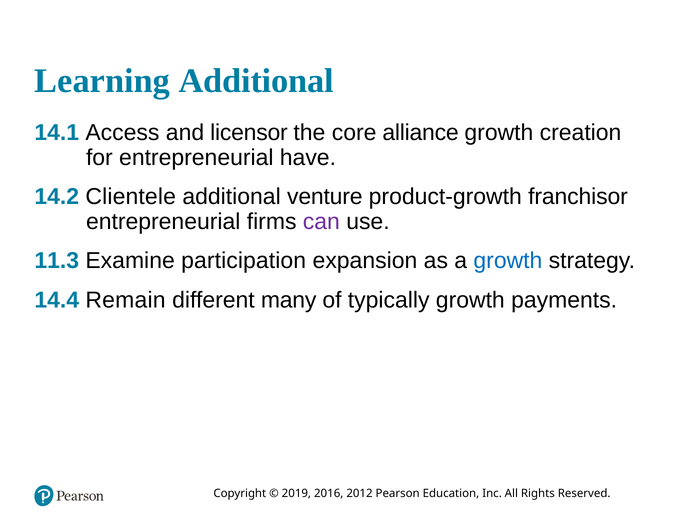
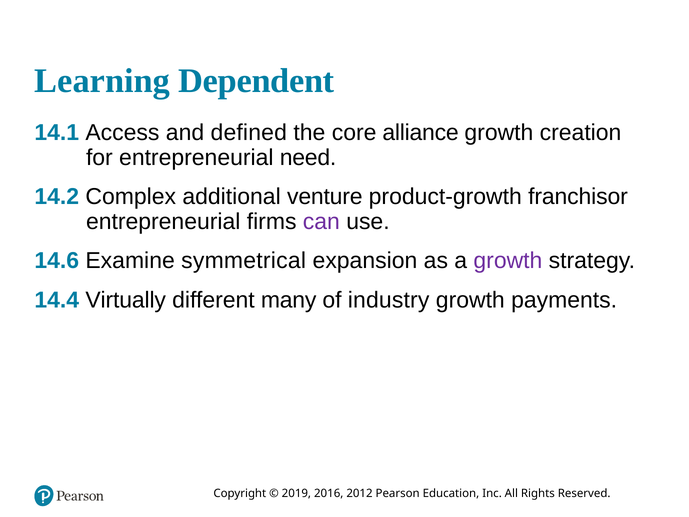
Learning Additional: Additional -> Dependent
licensor: licensor -> defined
have: have -> need
Clientele: Clientele -> Complex
11.3: 11.3 -> 14.6
participation: participation -> symmetrical
growth at (508, 261) colour: blue -> purple
Remain: Remain -> Virtually
typically: typically -> industry
